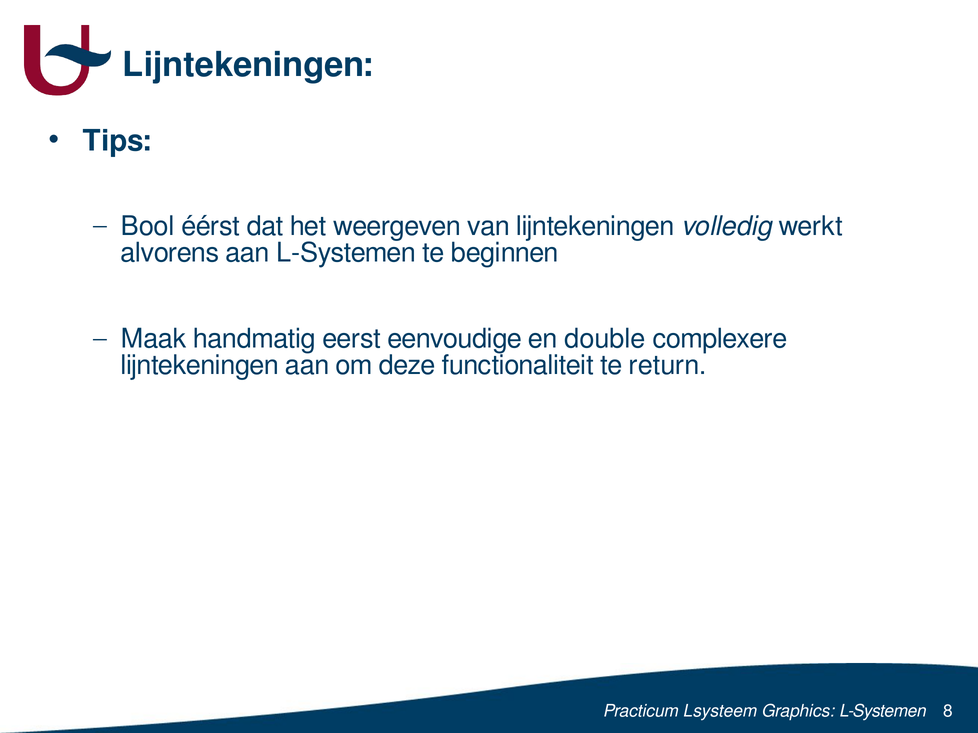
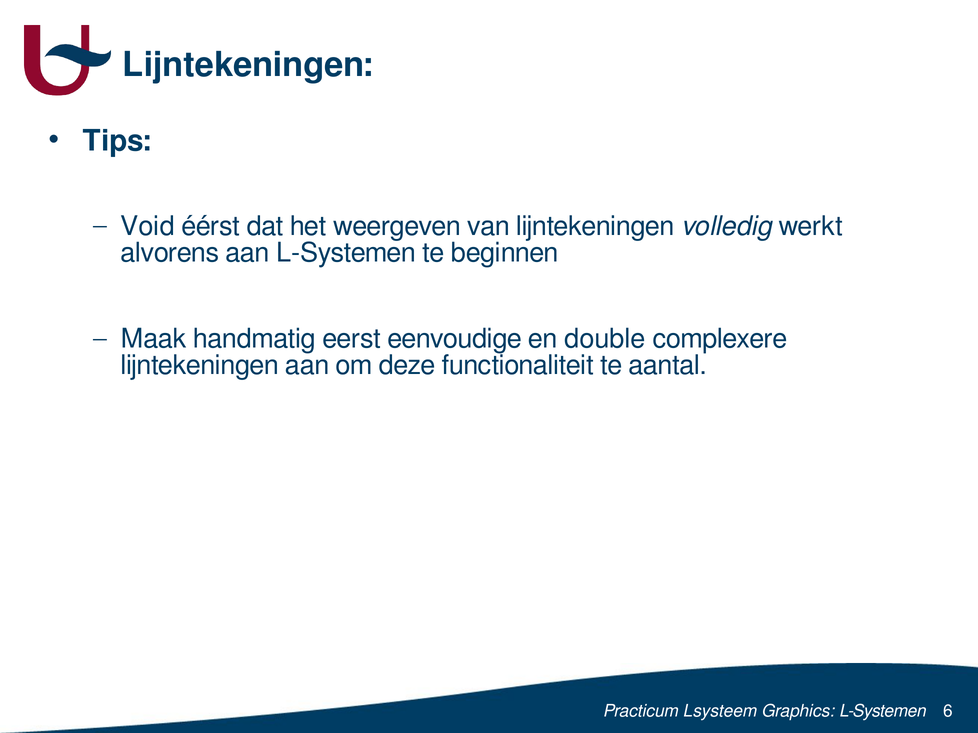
Bool: Bool -> Void
return: return -> aantal
8: 8 -> 6
